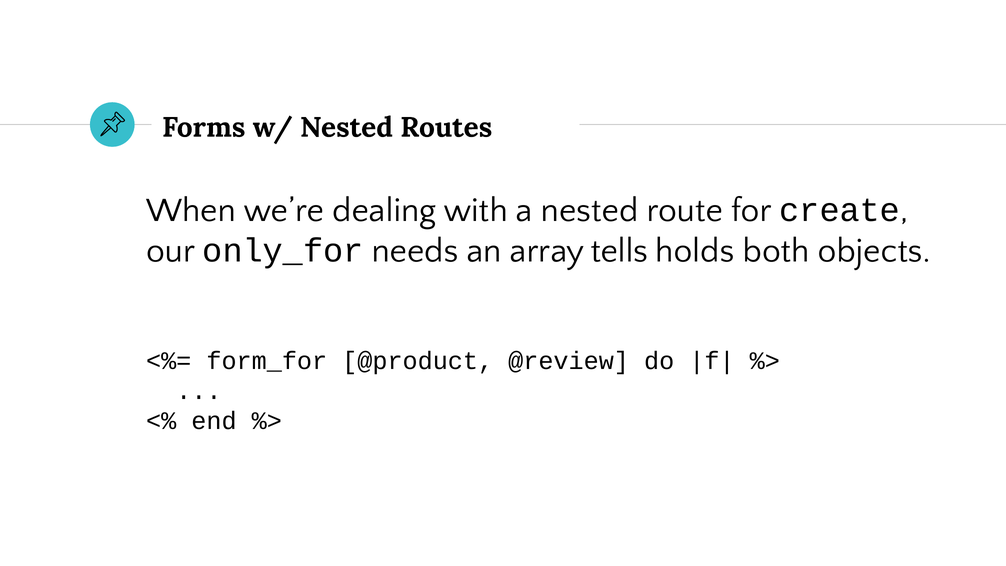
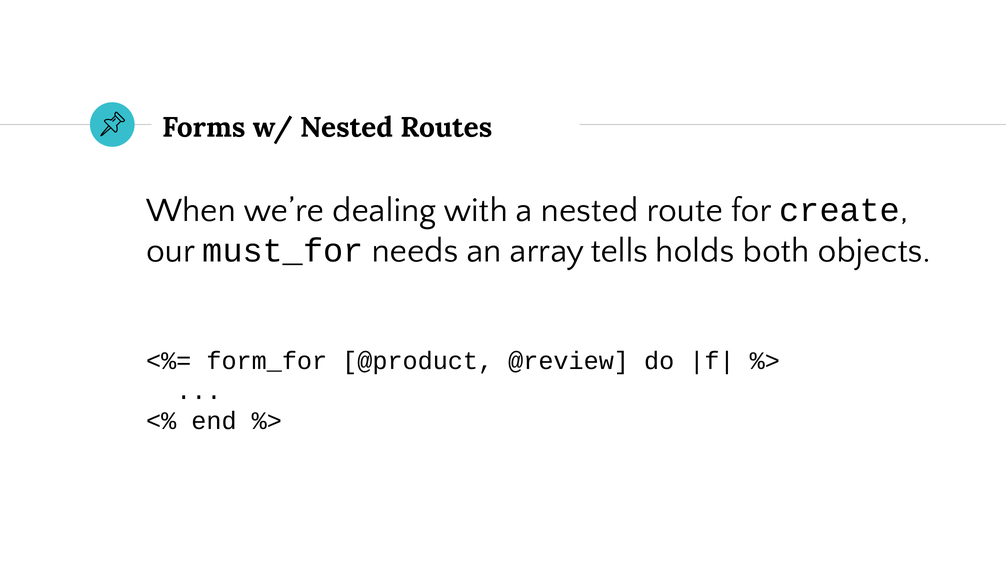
only_for: only_for -> must_for
